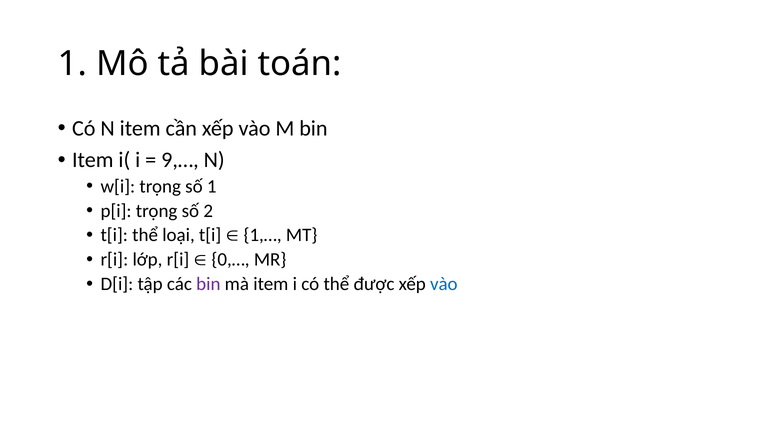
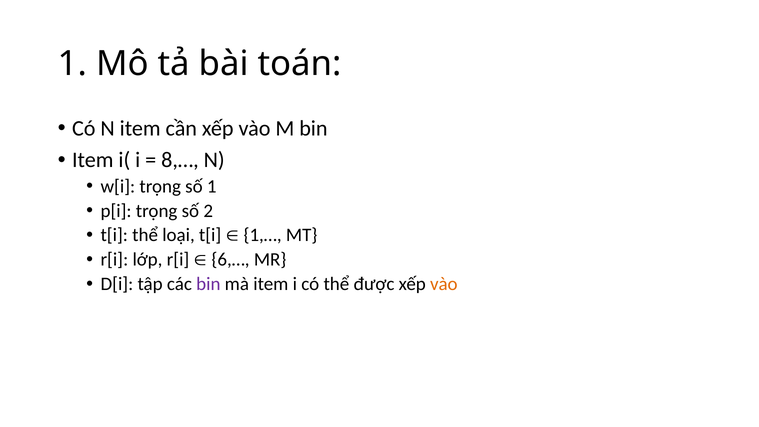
9,…: 9,… -> 8,…
0,…: 0,… -> 6,…
vào at (444, 284) colour: blue -> orange
